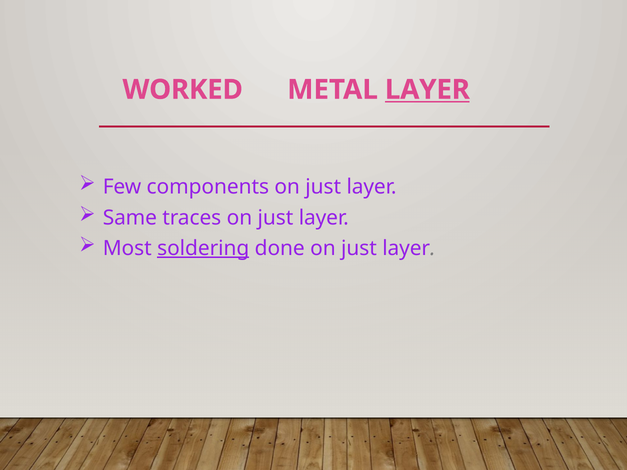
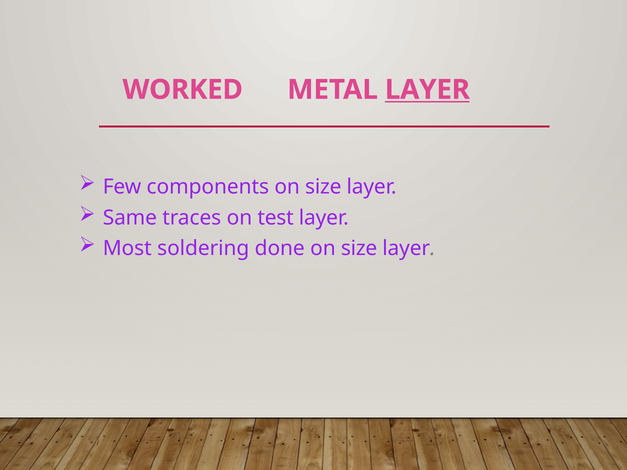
components on just: just -> size
traces on just: just -> test
soldering underline: present -> none
done on just: just -> size
